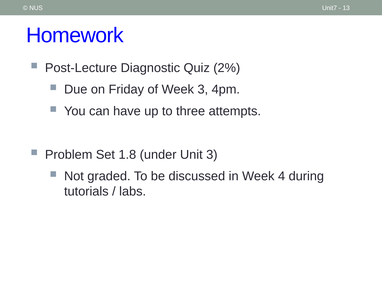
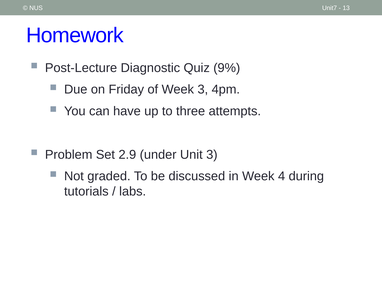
2%: 2% -> 9%
1.8: 1.8 -> 2.9
